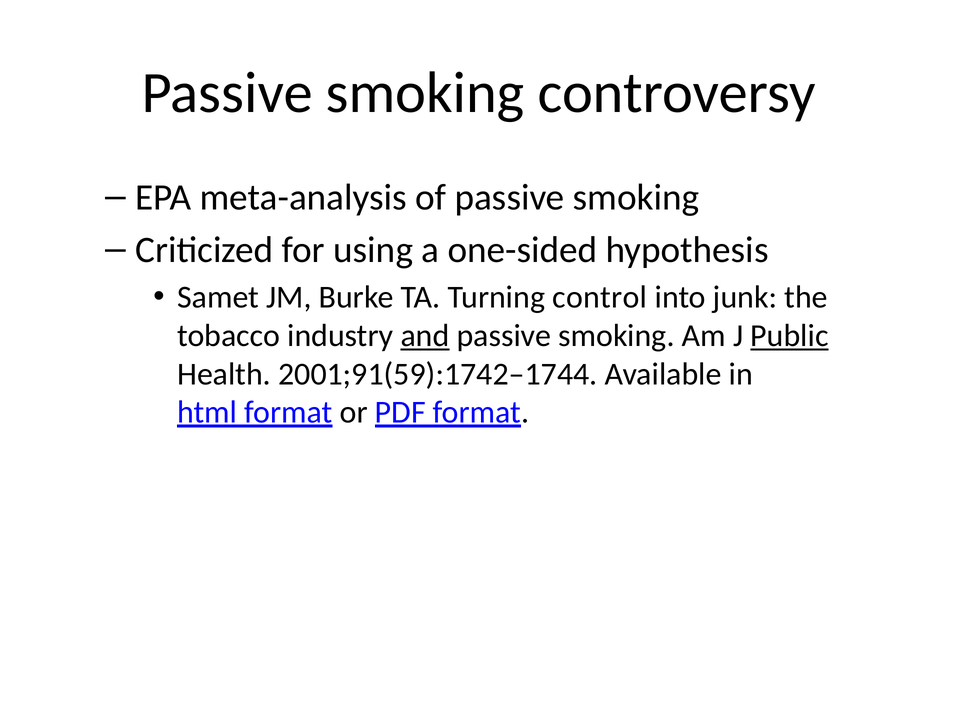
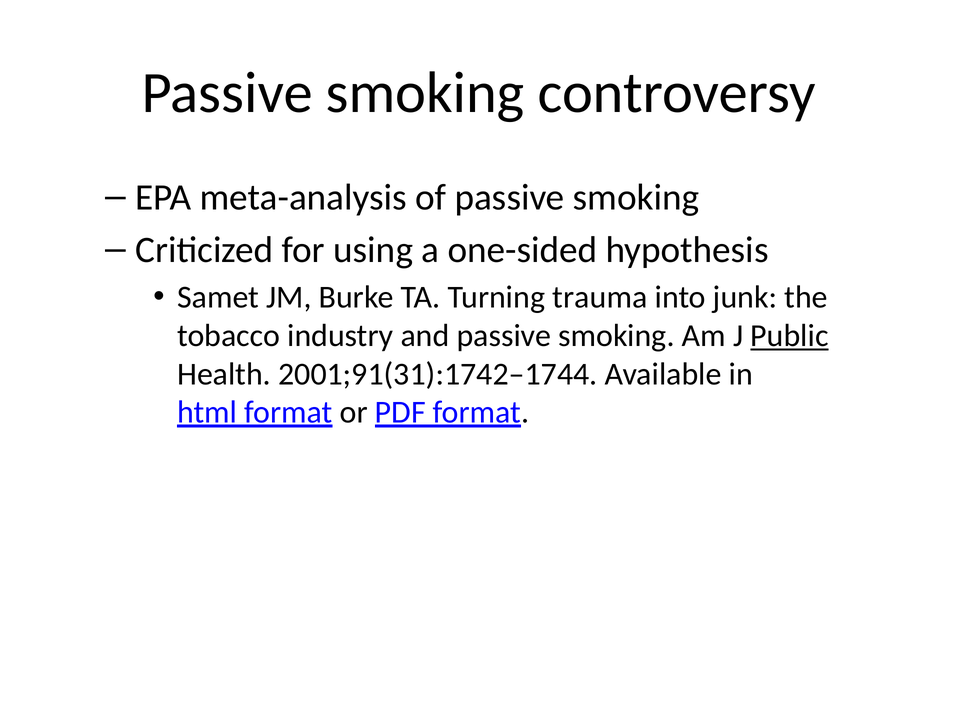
control: control -> trauma
and underline: present -> none
2001;91(59):1742–1744: 2001;91(59):1742–1744 -> 2001;91(31):1742–1744
